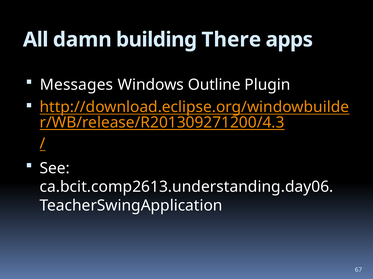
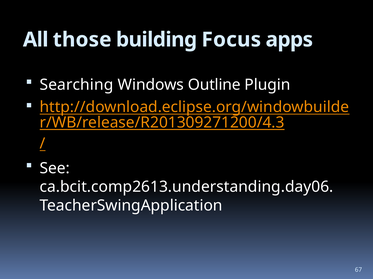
damn: damn -> those
There: There -> Focus
Messages: Messages -> Searching
